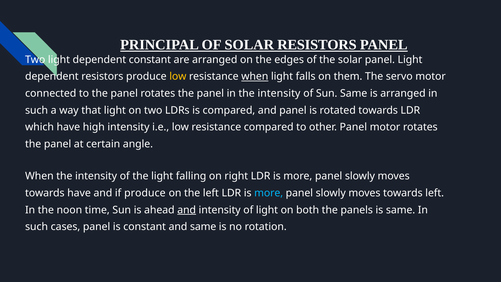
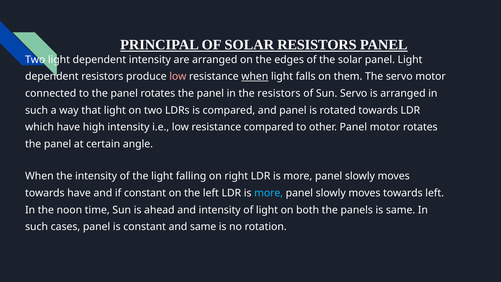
dependent constant: constant -> intensity
low at (178, 76) colour: yellow -> pink
in the intensity: intensity -> resistors
Sun Same: Same -> Servo
if produce: produce -> constant
and at (187, 210) underline: present -> none
